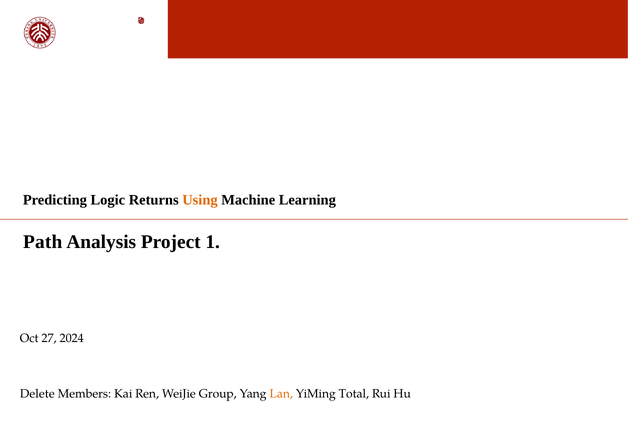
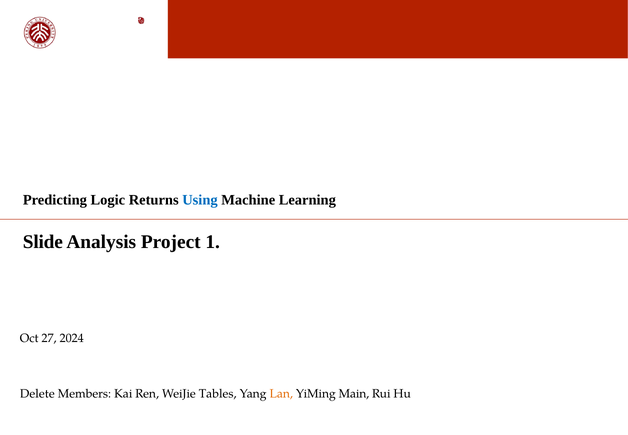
Using colour: orange -> blue
Path: Path -> Slide
Group: Group -> Tables
Total: Total -> Main
